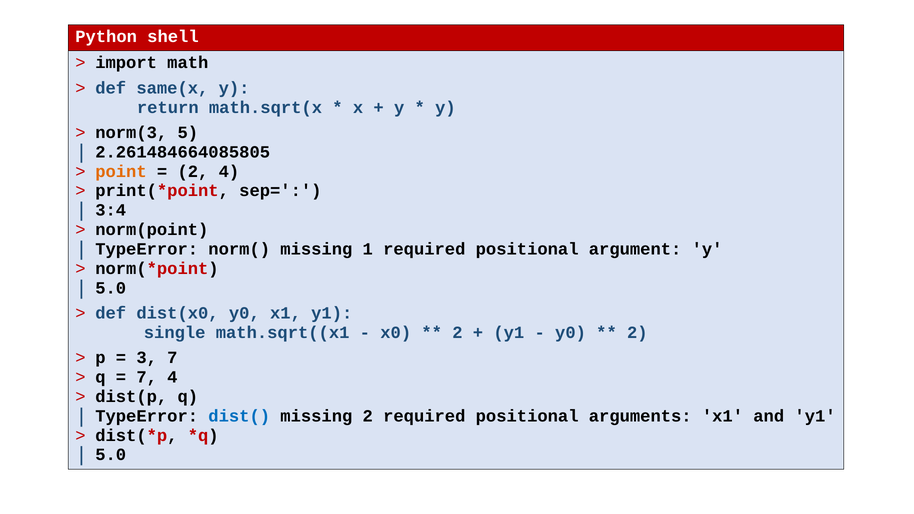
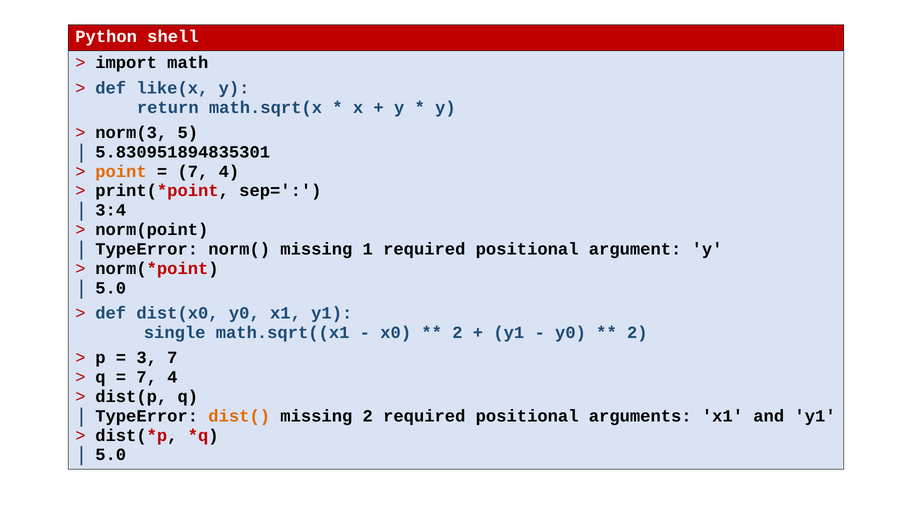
same(x: same(x -> like(x
2.261484664085805: 2.261484664085805 -> 5.830951894835301
2 at (193, 171): 2 -> 7
dist( colour: blue -> orange
